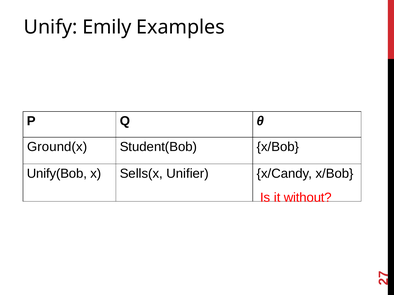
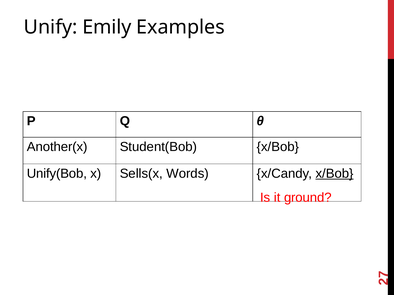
Ground(x: Ground(x -> Another(x
Unifier: Unifier -> Words
x/Bob at (335, 174) underline: none -> present
without: without -> ground
